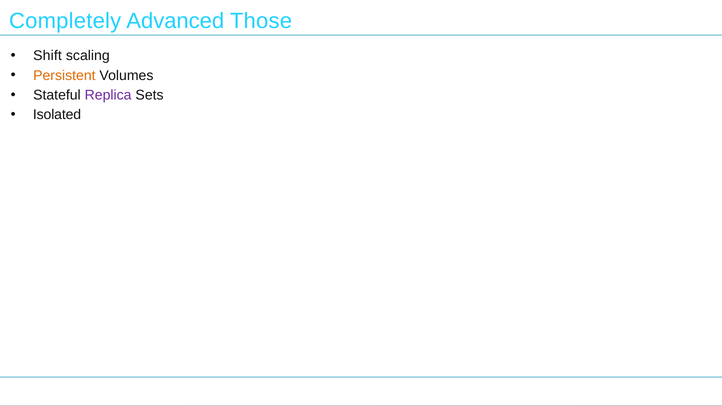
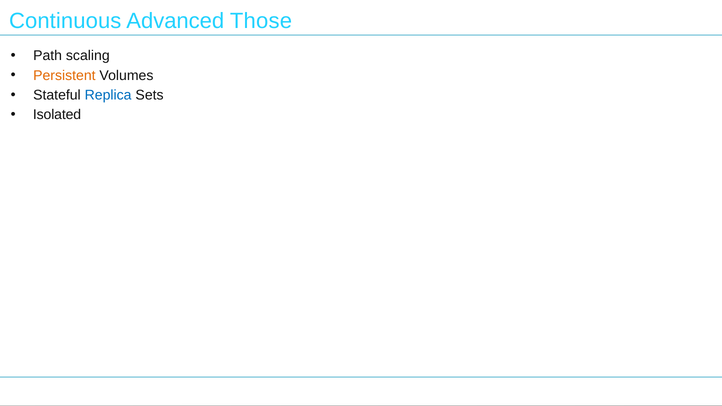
Completely: Completely -> Continuous
Shift: Shift -> Path
Replica colour: purple -> blue
